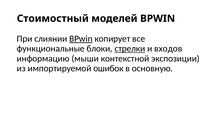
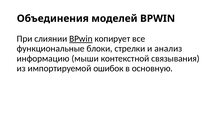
Стоимостный: Стоимостный -> Объединения
стрелки underline: present -> none
входов: входов -> анализ
экспозиции: экспозиции -> связывания
